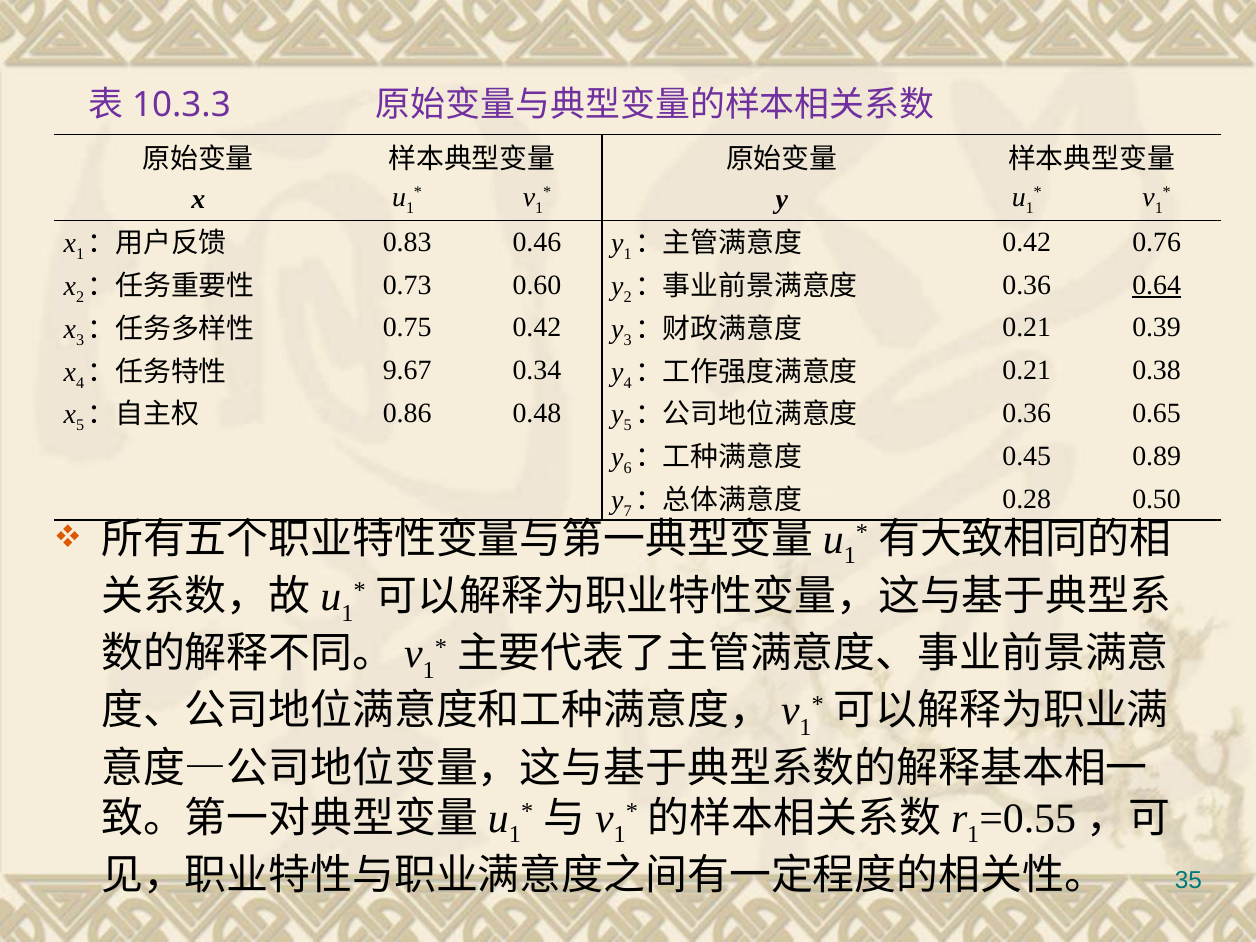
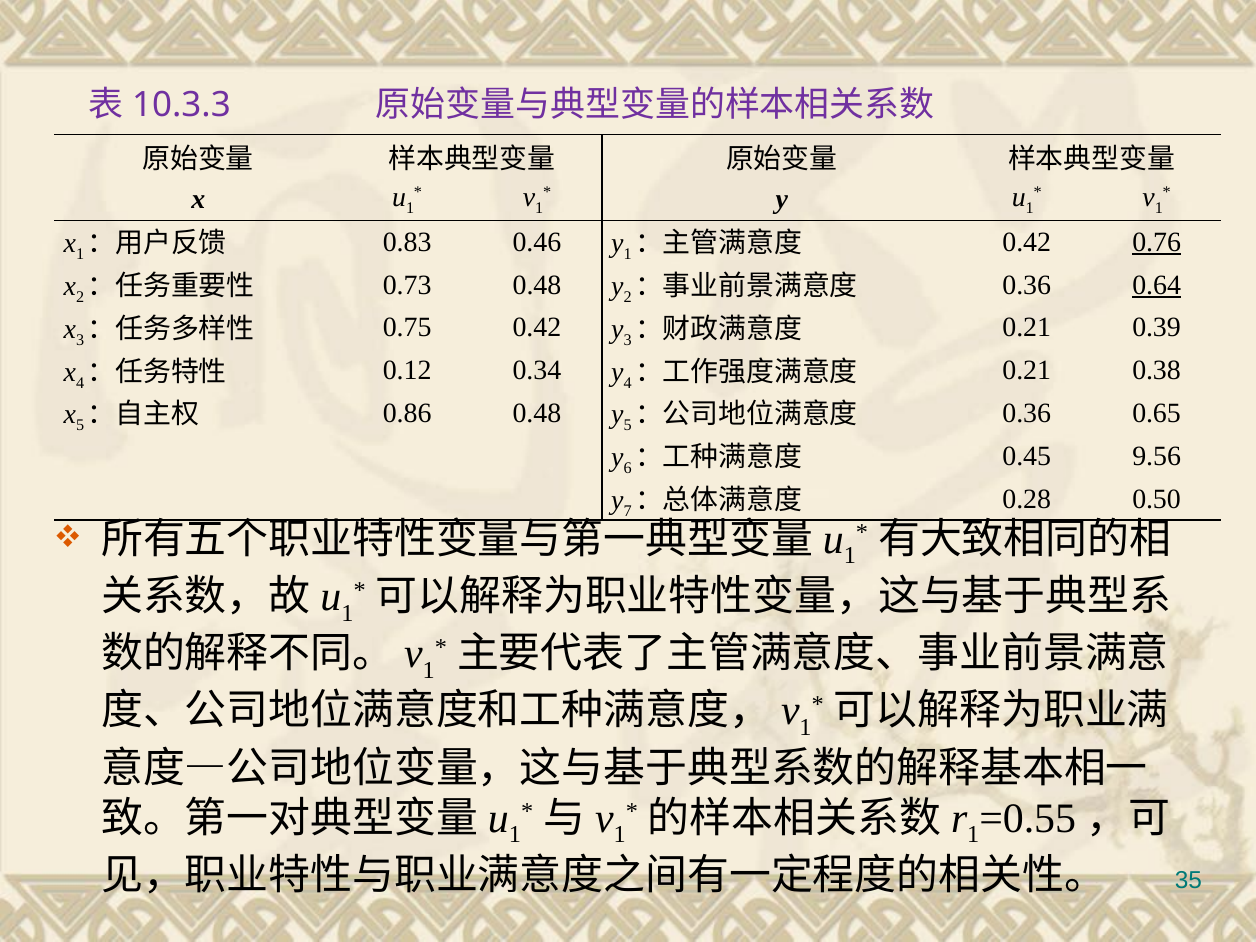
0.76 underline: none -> present
0.73 0.60: 0.60 -> 0.48
9.67: 9.67 -> 0.12
0.89: 0.89 -> 9.56
